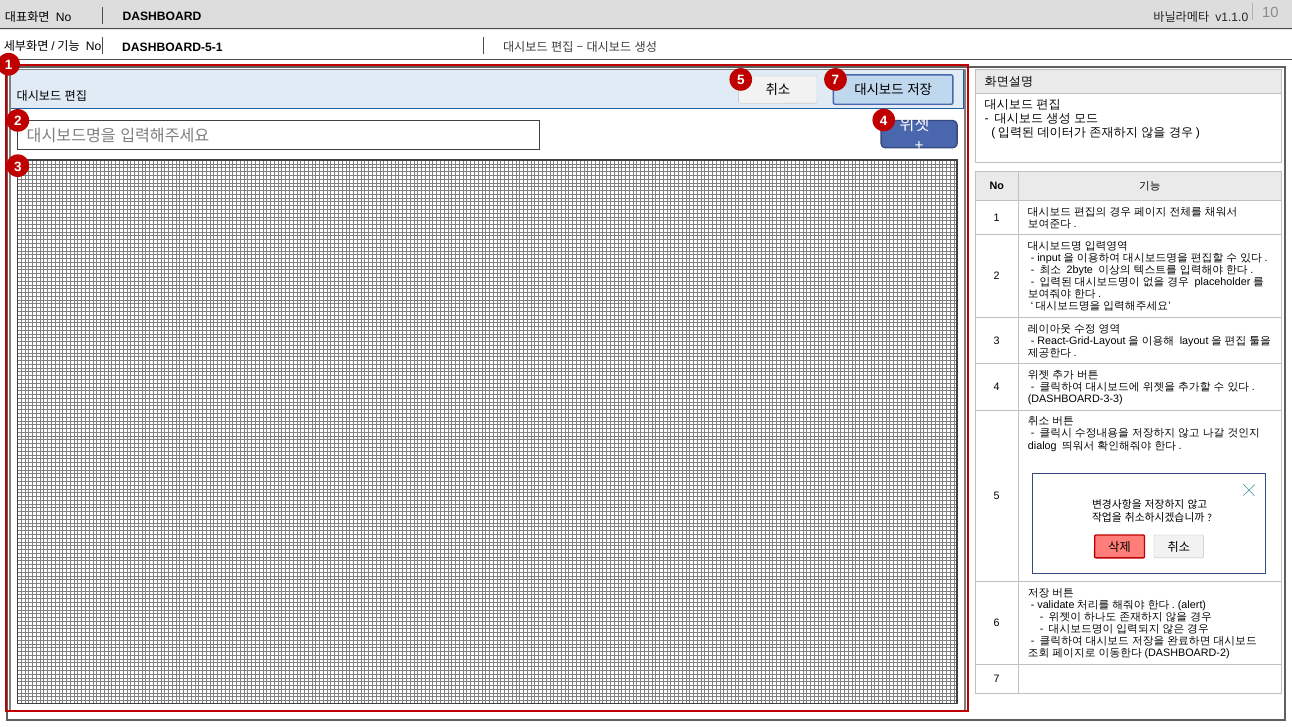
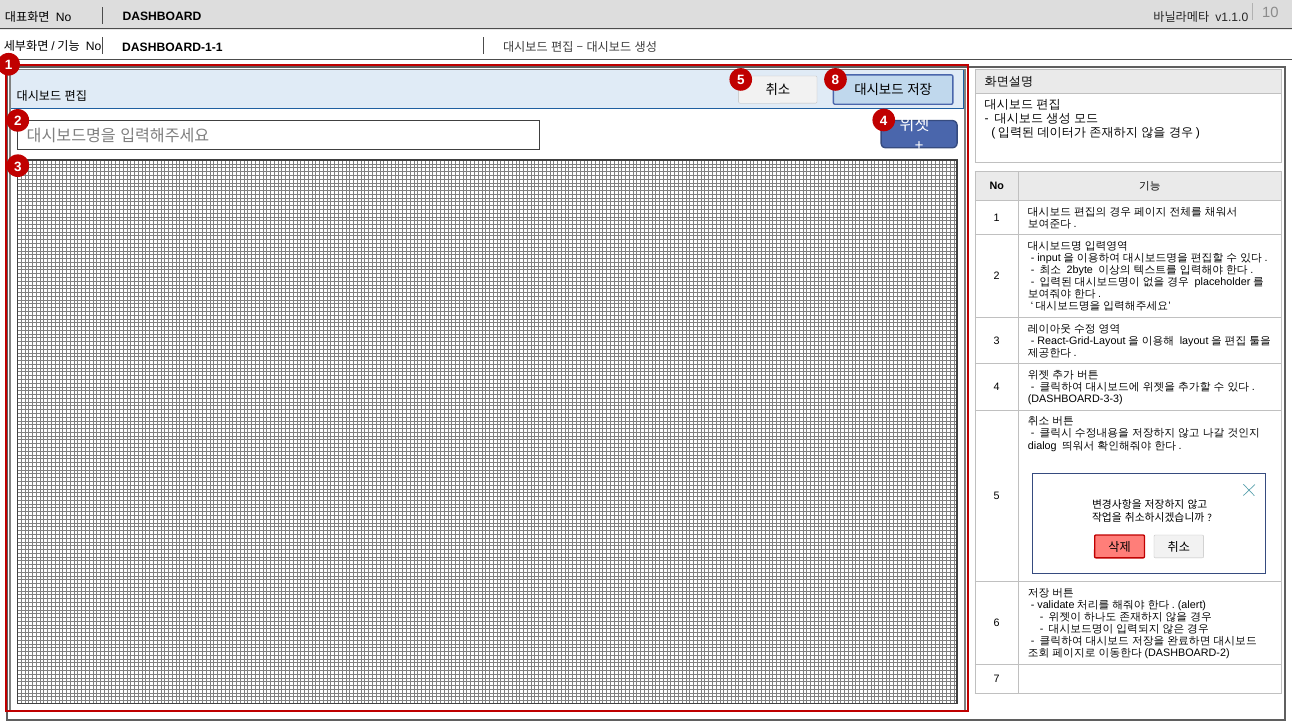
DASHBOARD-5-1: DASHBOARD-5-1 -> DASHBOARD-1-1
5 7: 7 -> 8
